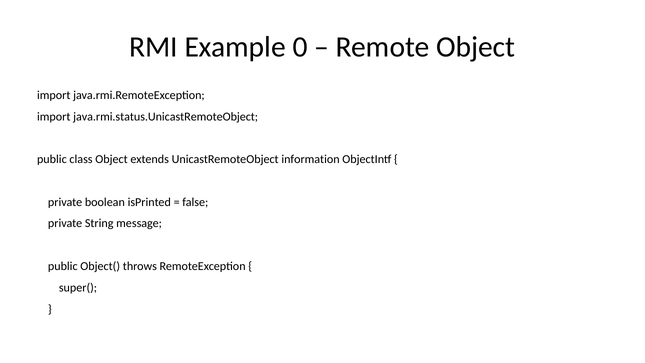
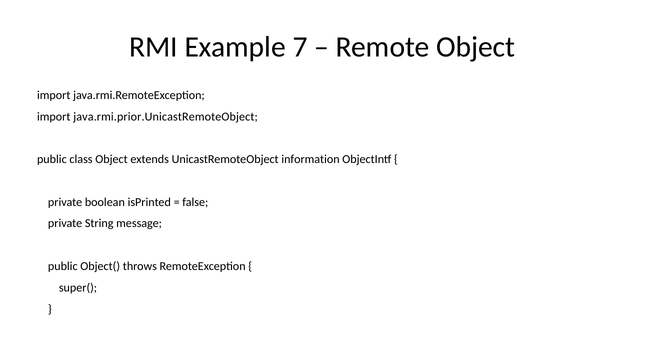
0: 0 -> 7
java.rmi.status.UnicastRemoteObject: java.rmi.status.UnicastRemoteObject -> java.rmi.prior.UnicastRemoteObject
